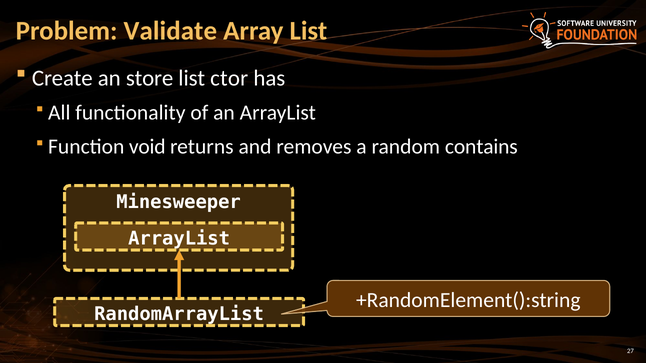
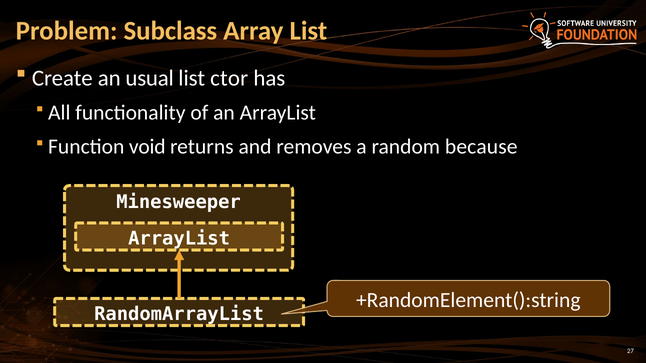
Validate: Validate -> Subclass
store: store -> usual
contains: contains -> because
